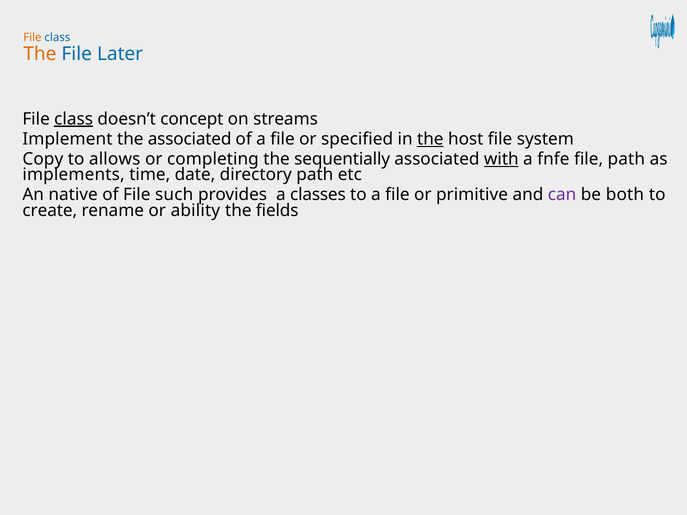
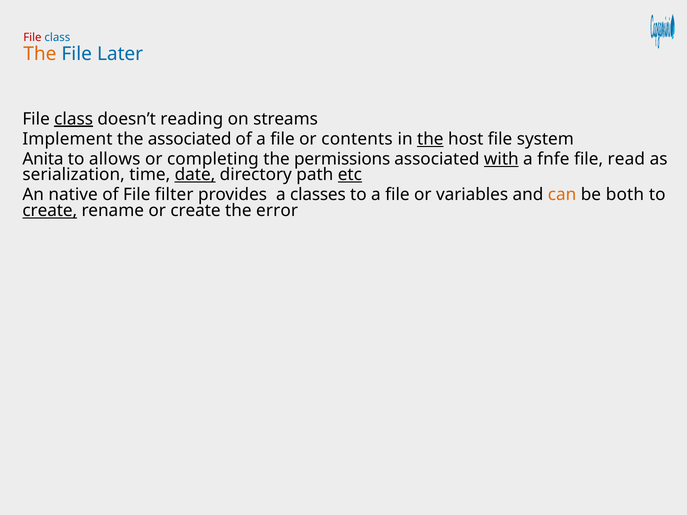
File at (32, 38) colour: orange -> red
concept: concept -> reading
specified: specified -> contents
Copy: Copy -> Anita
sequentially: sequentially -> permissions
file path: path -> read
implements: implements -> serialization
date underline: none -> present
etc underline: none -> present
such: such -> filter
primitive: primitive -> variables
can colour: purple -> orange
create at (50, 211) underline: none -> present
or ability: ability -> create
fields: fields -> error
